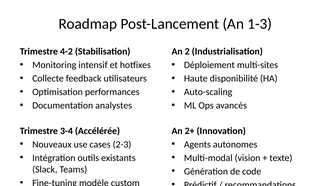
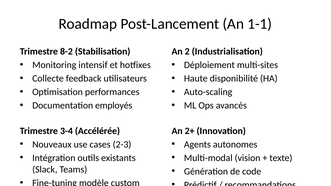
1-3: 1-3 -> 1-1
4-2: 4-2 -> 8-2
analystes: analystes -> employés
